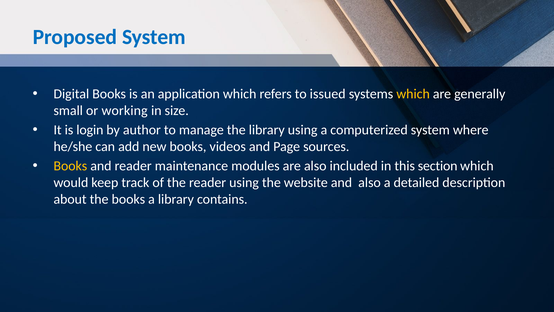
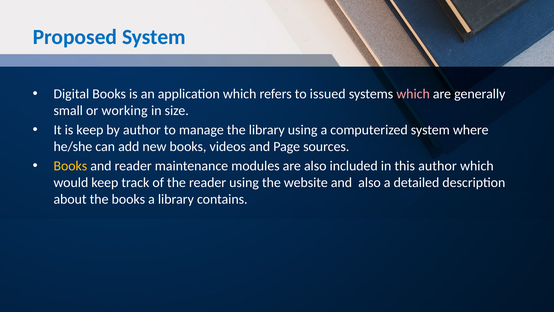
which at (413, 94) colour: yellow -> pink
is login: login -> keep
this section: section -> author
